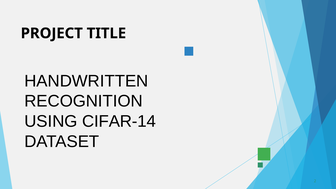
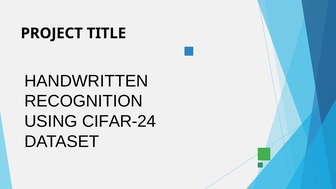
CIFAR-14: CIFAR-14 -> CIFAR-24
